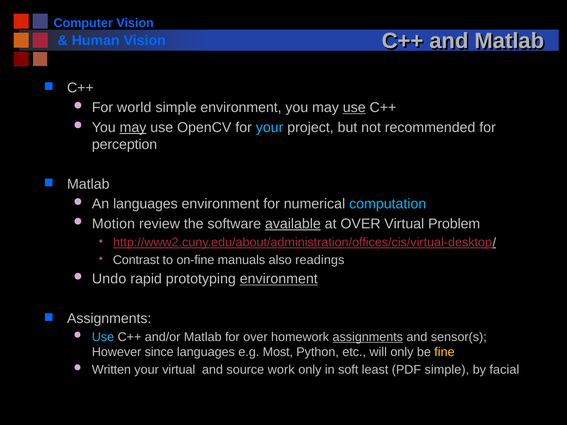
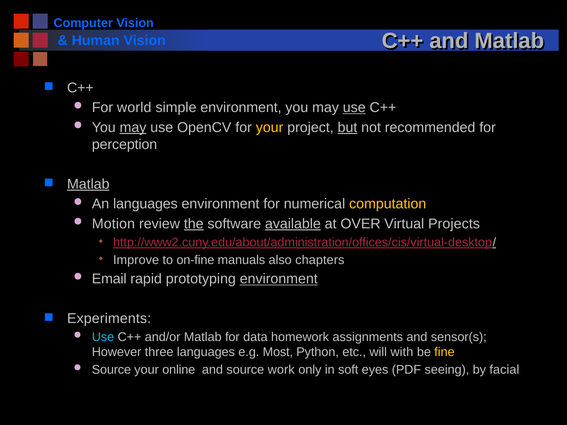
your at (270, 128) colour: light blue -> yellow
but underline: none -> present
Matlab at (88, 184) underline: none -> present
computation colour: light blue -> yellow
the underline: none -> present
Problem: Problem -> Projects
Contrast: Contrast -> Improve
readings: readings -> chapters
Undo: Undo -> Email
Assignments at (109, 319): Assignments -> Experiments
for over: over -> data
assignments at (368, 337) underline: present -> none
since: since -> three
will only: only -> with
Written at (111, 370): Written -> Source
your virtual: virtual -> online
least: least -> eyes
PDF simple: simple -> seeing
